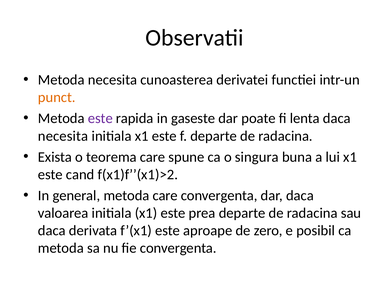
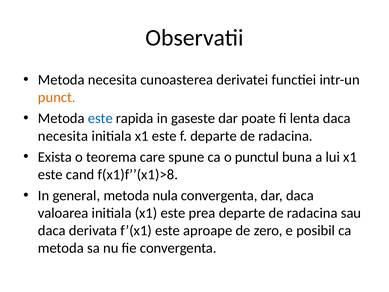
este at (100, 118) colour: purple -> blue
singura: singura -> punctul
f(x1)f’’(x1)>2: f(x1)f’’(x1)>2 -> f(x1)f’’(x1)>8
metoda care: care -> nula
